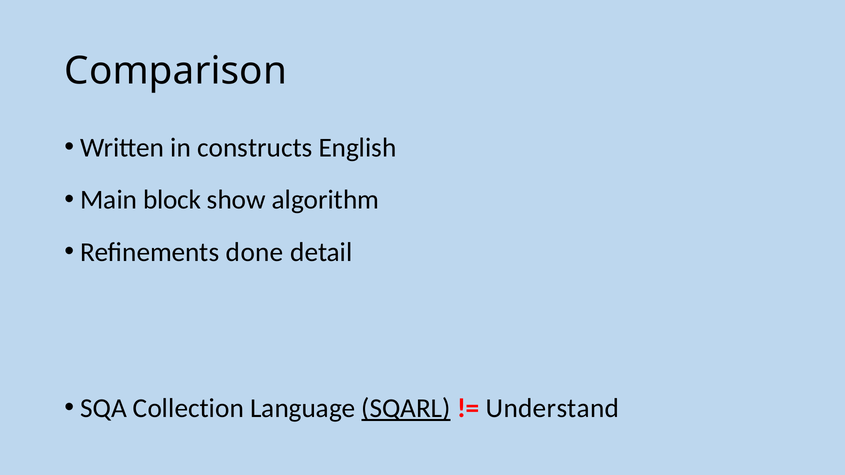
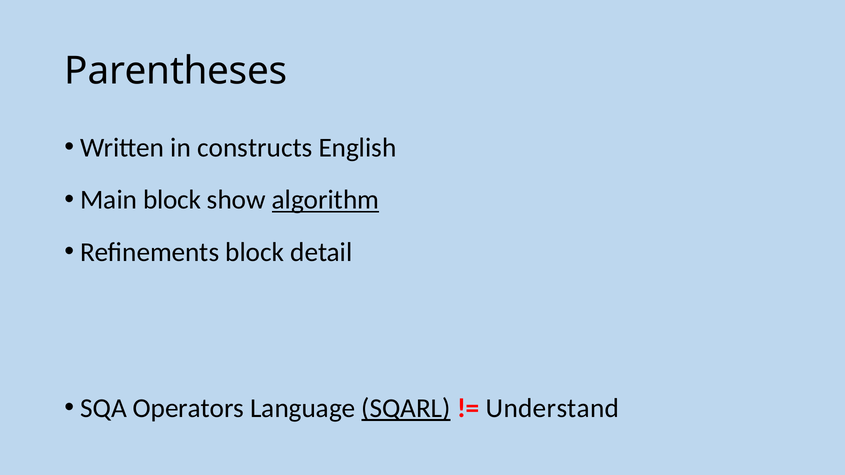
Comparison: Comparison -> Parentheses
algorithm underline: none -> present
Refinements done: done -> block
Collection: Collection -> Operators
